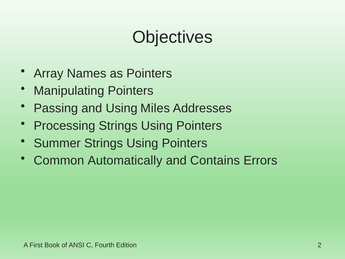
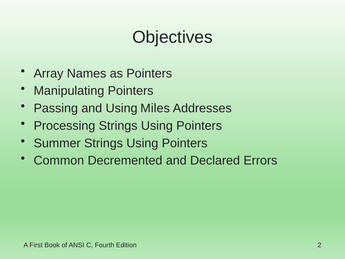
Automatically: Automatically -> Decremented
Contains: Contains -> Declared
